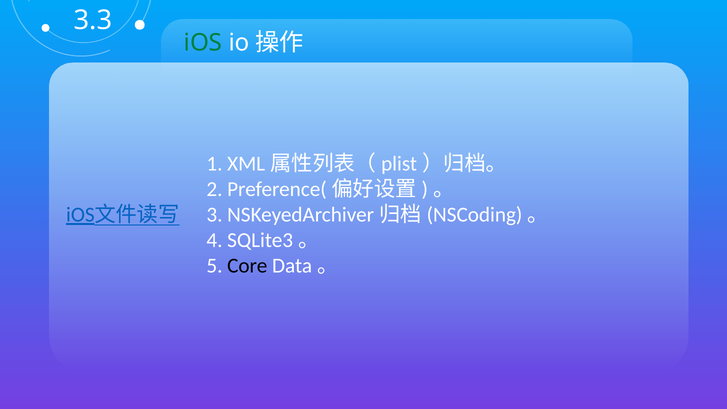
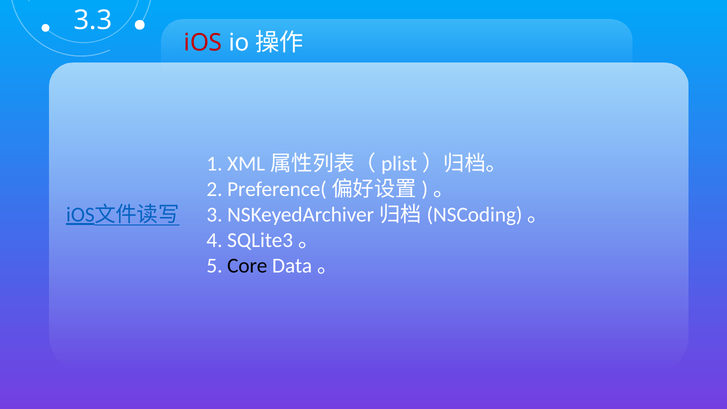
iOS colour: green -> red
